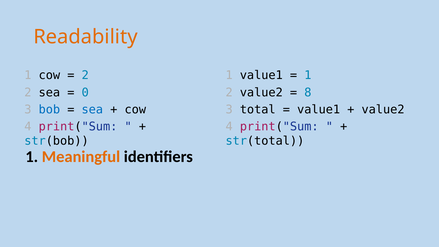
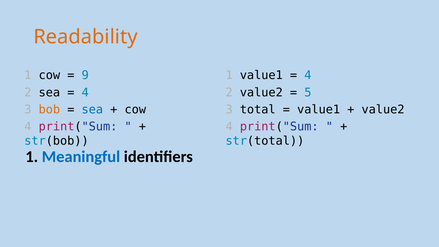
2 at (85, 75): 2 -> 9
1 at (308, 75): 1 -> 4
0 at (85, 92): 0 -> 4
8: 8 -> 5
bob colour: blue -> orange
Meaningful colour: orange -> blue
